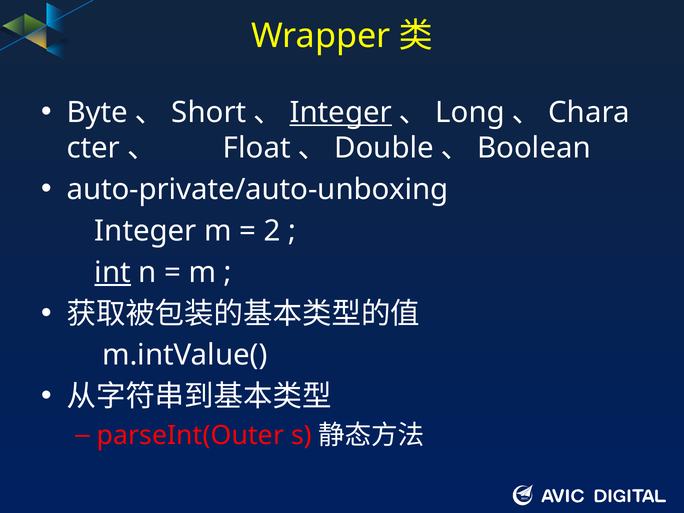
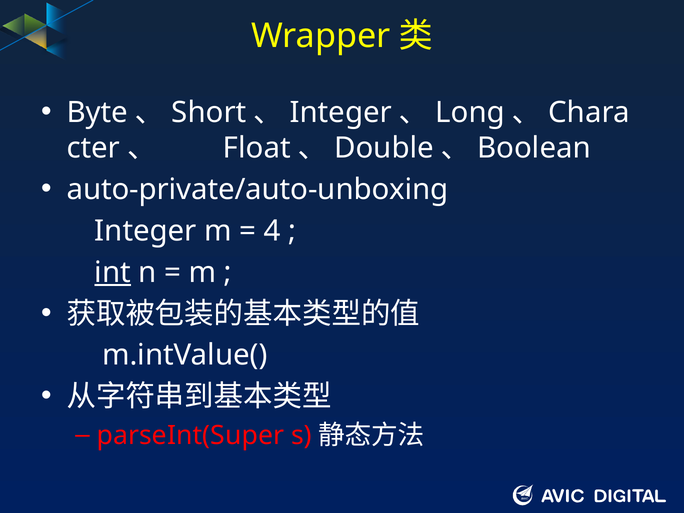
Integer at (341, 113) underline: present -> none
2: 2 -> 4
parseInt(Outer: parseInt(Outer -> parseInt(Super
